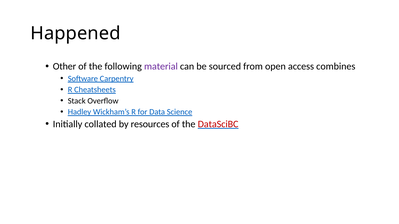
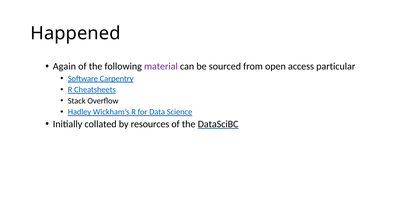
Other: Other -> Again
combines: combines -> particular
DataSciBC colour: red -> black
